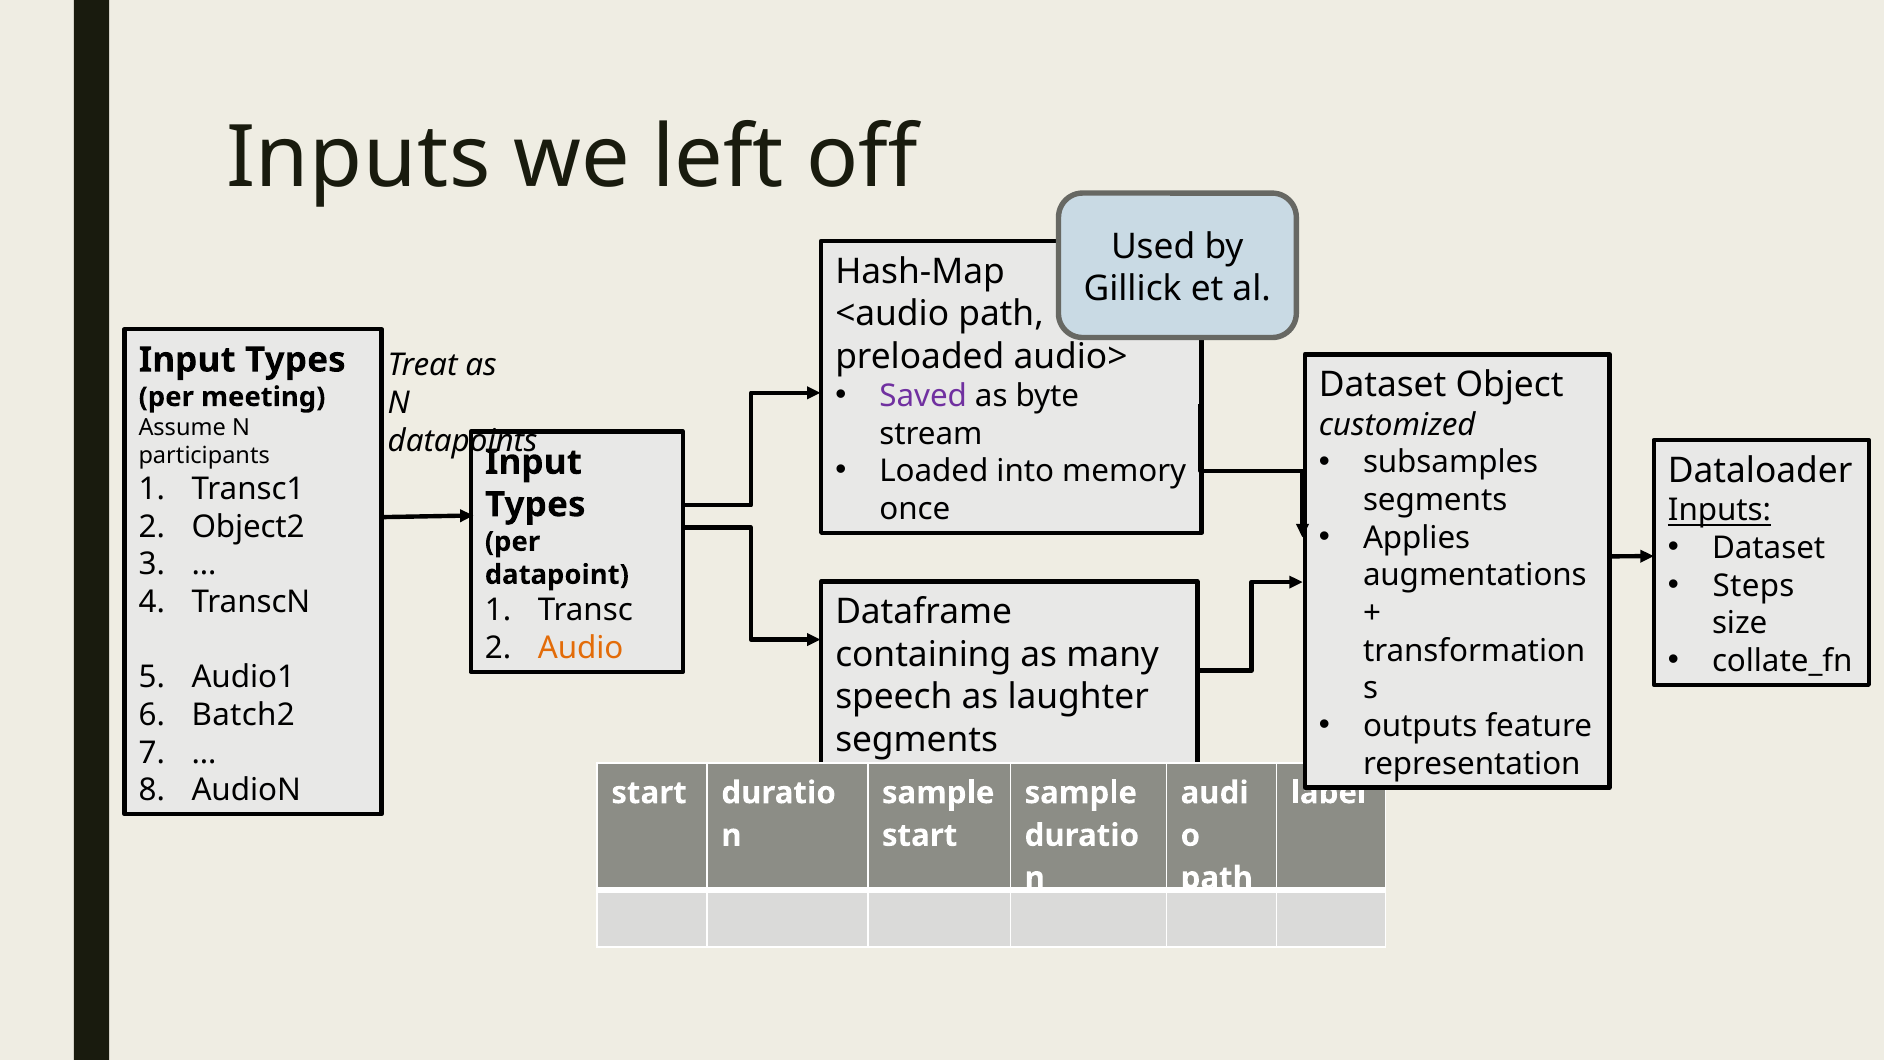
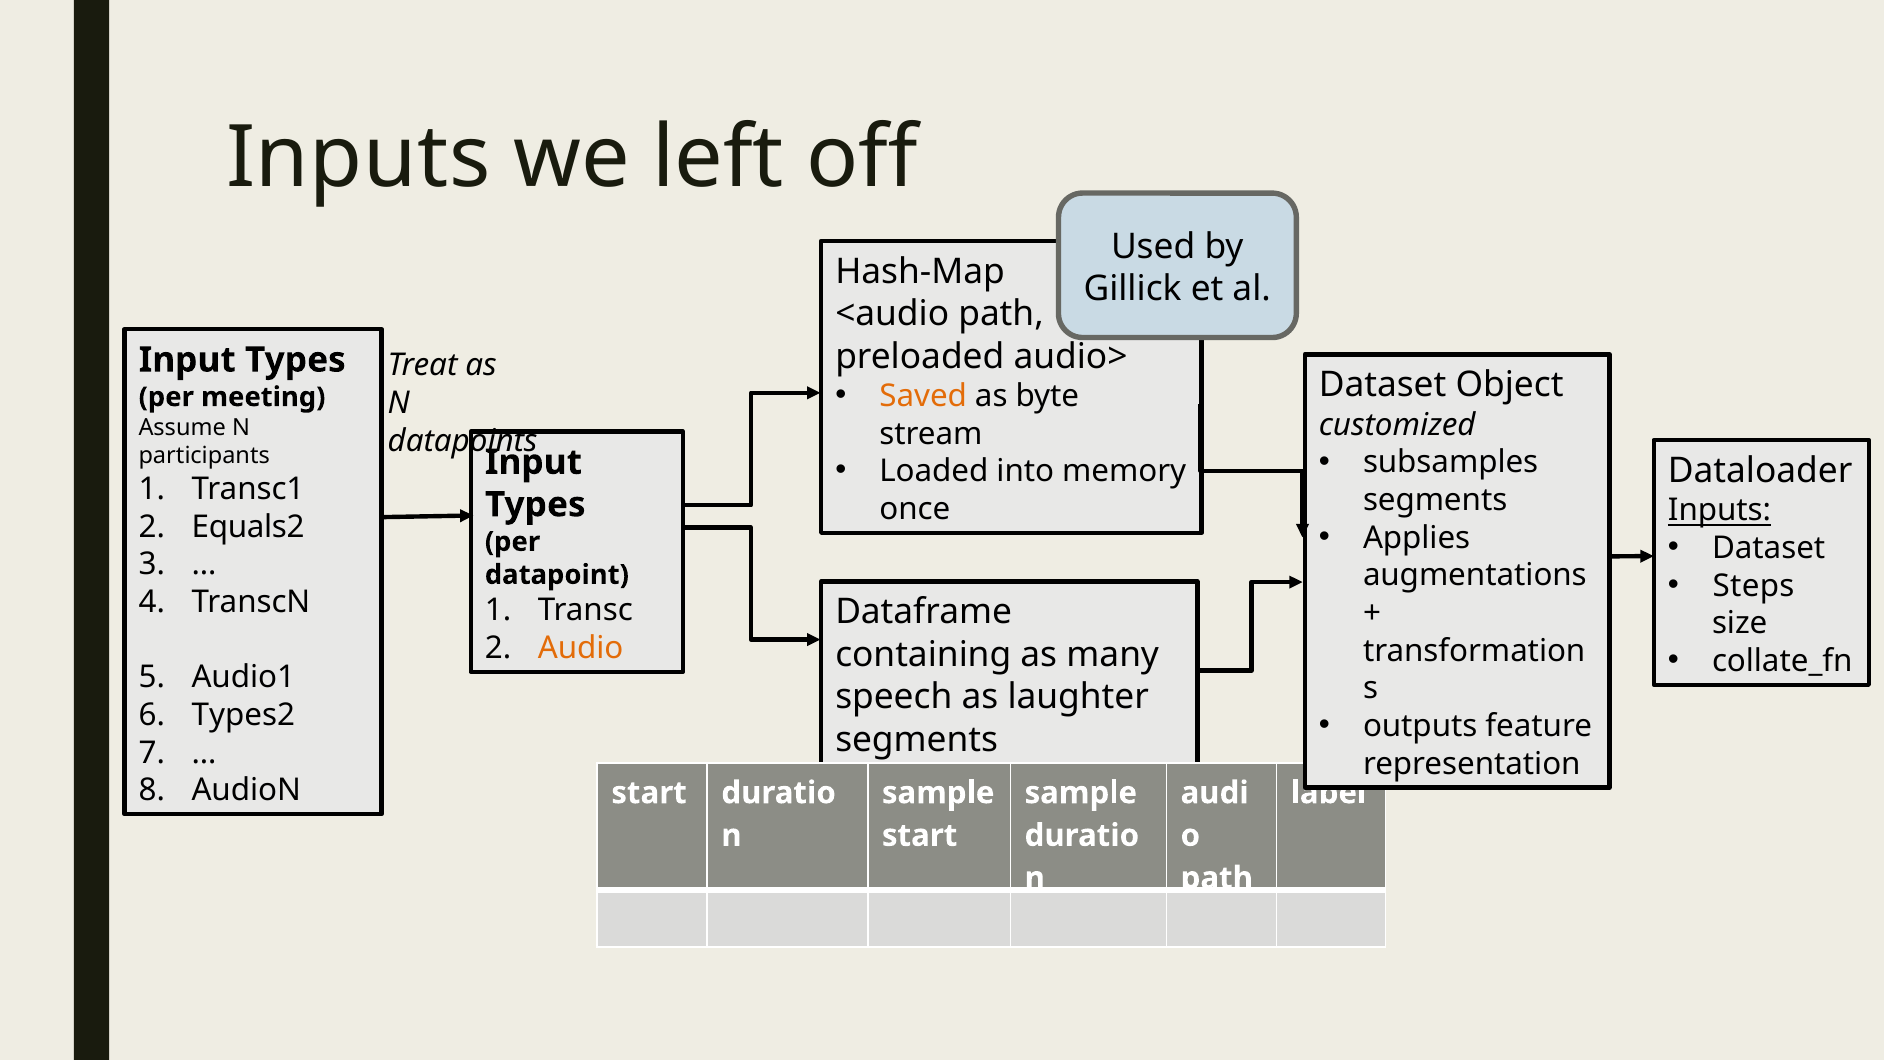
Saved colour: purple -> orange
Object2: Object2 -> Equals2
Batch2: Batch2 -> Types2
